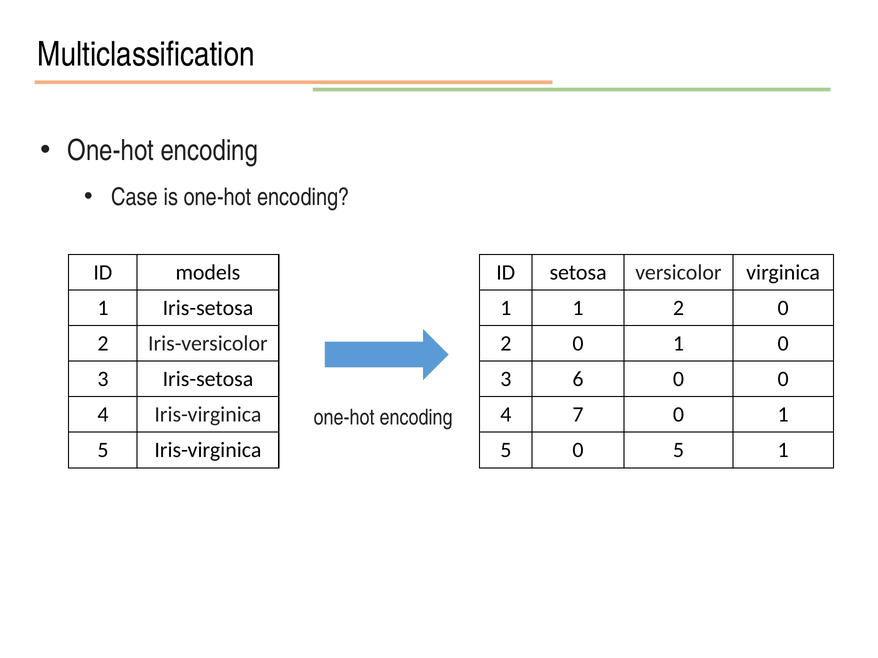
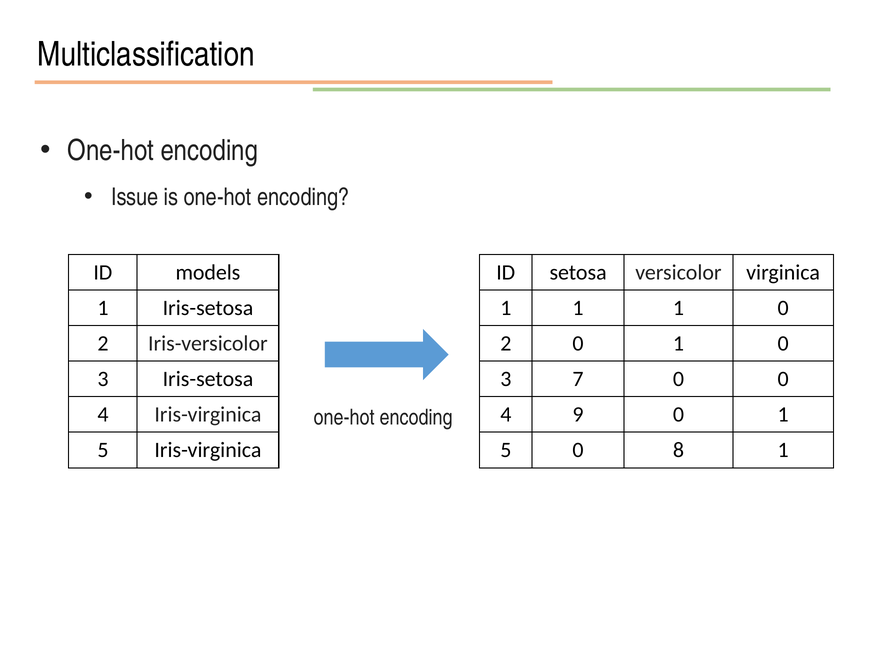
Case: Case -> Issue
1 1 2: 2 -> 1
6: 6 -> 7
7: 7 -> 9
0 5: 5 -> 8
